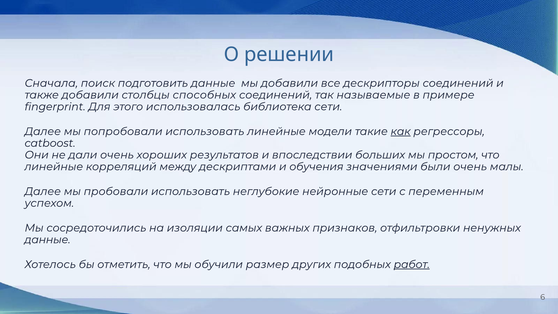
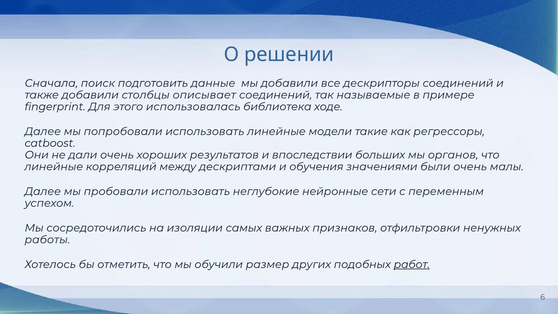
способных: способных -> описывает
библиотека сети: сети -> ходе
как underline: present -> none
простом: простом -> органов
данные at (47, 240): данные -> работы
